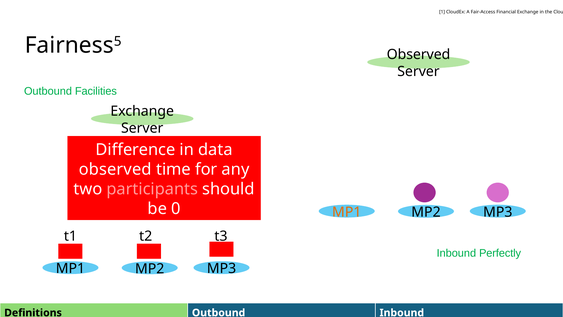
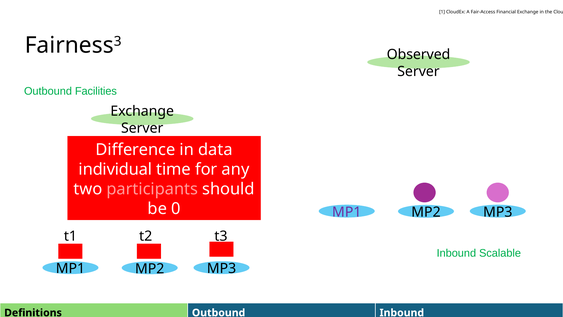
5: 5 -> 3
observed at (115, 169): observed -> individual
MP1 at (347, 212) colour: orange -> purple
Perfectly: Perfectly -> Scalable
